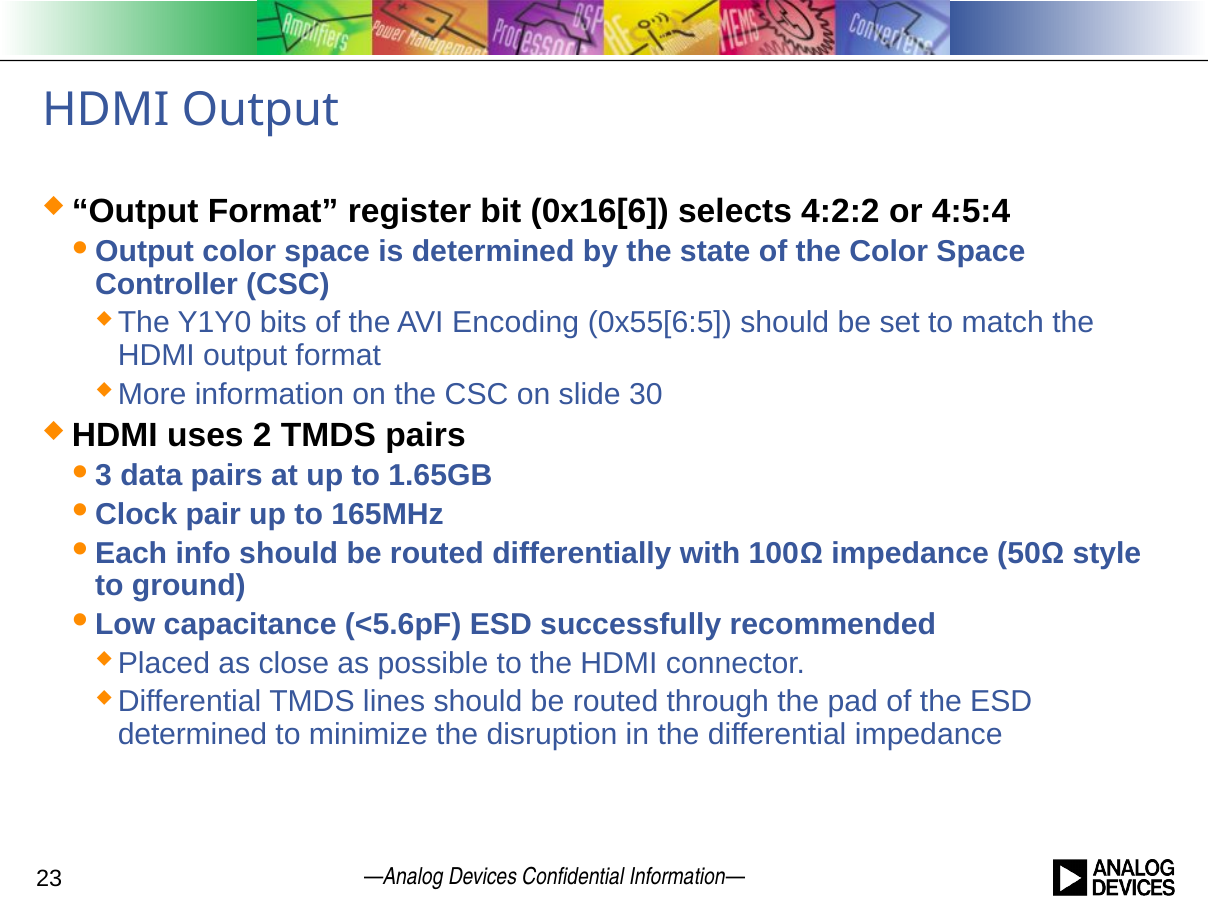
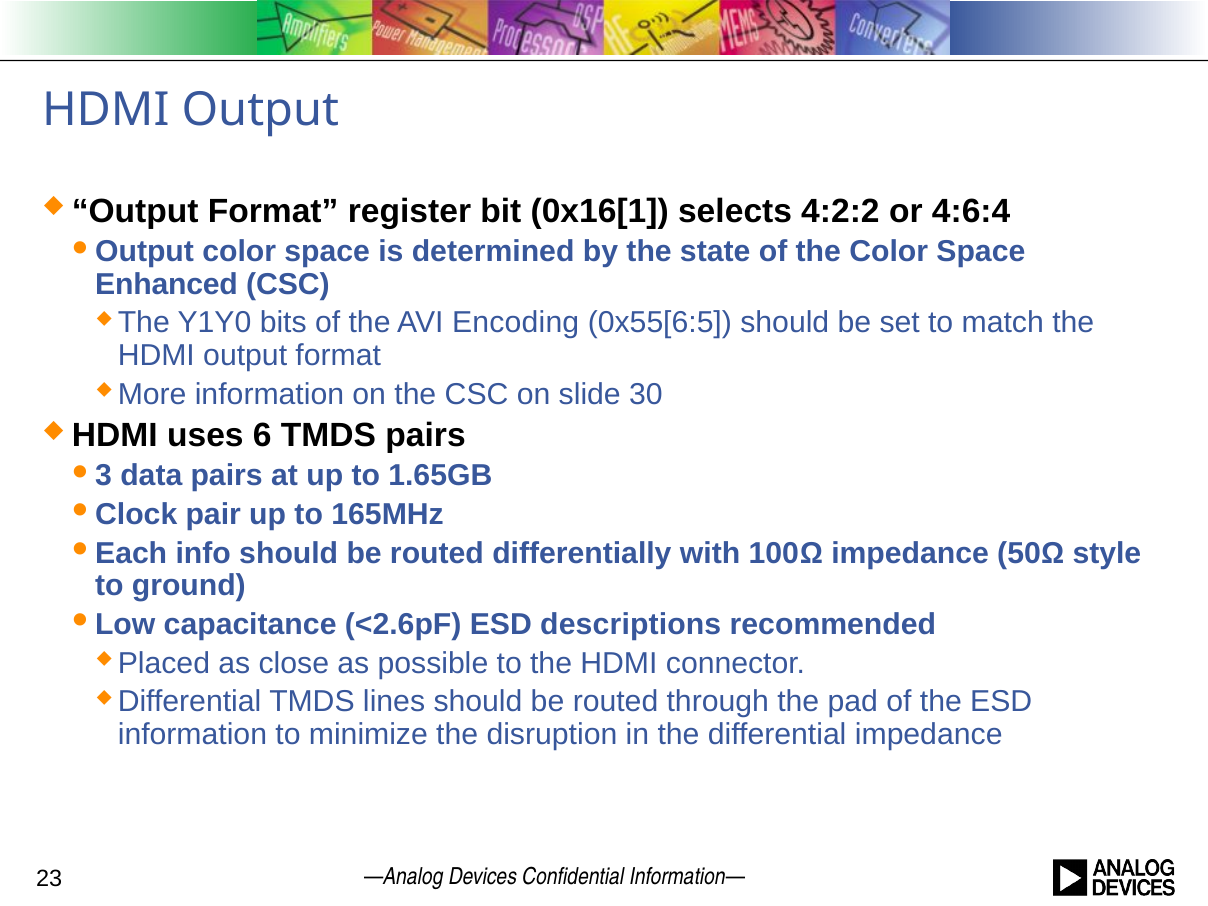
0x16[6: 0x16[6 -> 0x16[1
4:5:4: 4:5:4 -> 4:6:4
Controller: Controller -> Enhanced
2: 2 -> 6
<5.6pF: <5.6pF -> <2.6pF
successfully: successfully -> descriptions
determined at (193, 734): determined -> information
